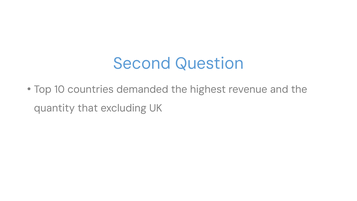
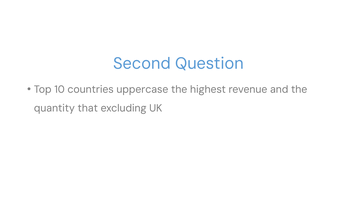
demanded: demanded -> uppercase
